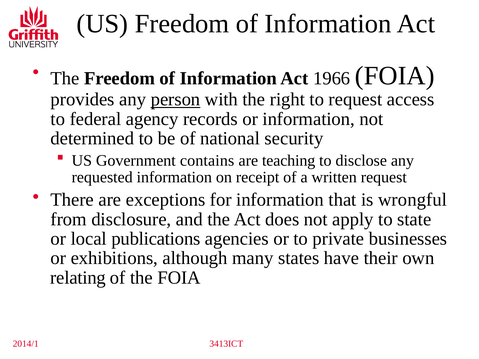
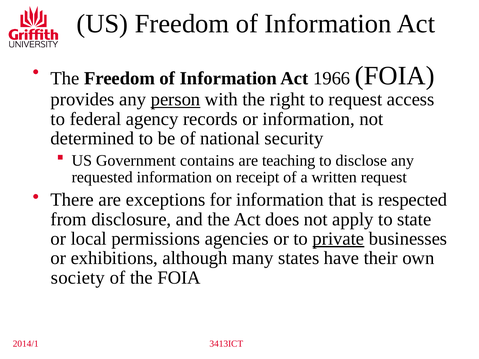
wrongful: wrongful -> respected
publications: publications -> permissions
private underline: none -> present
relating: relating -> society
